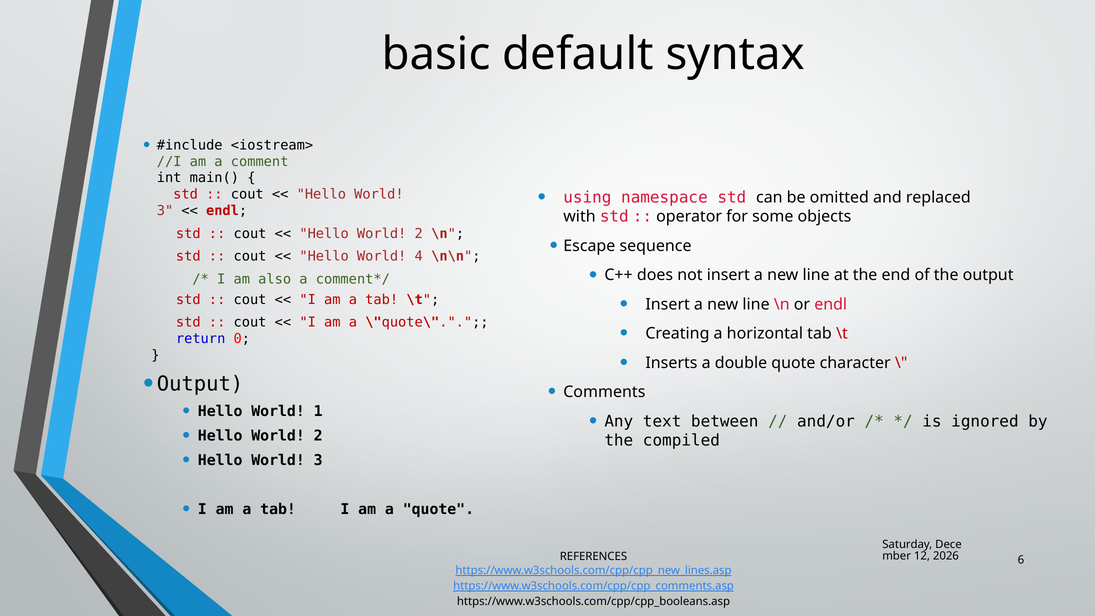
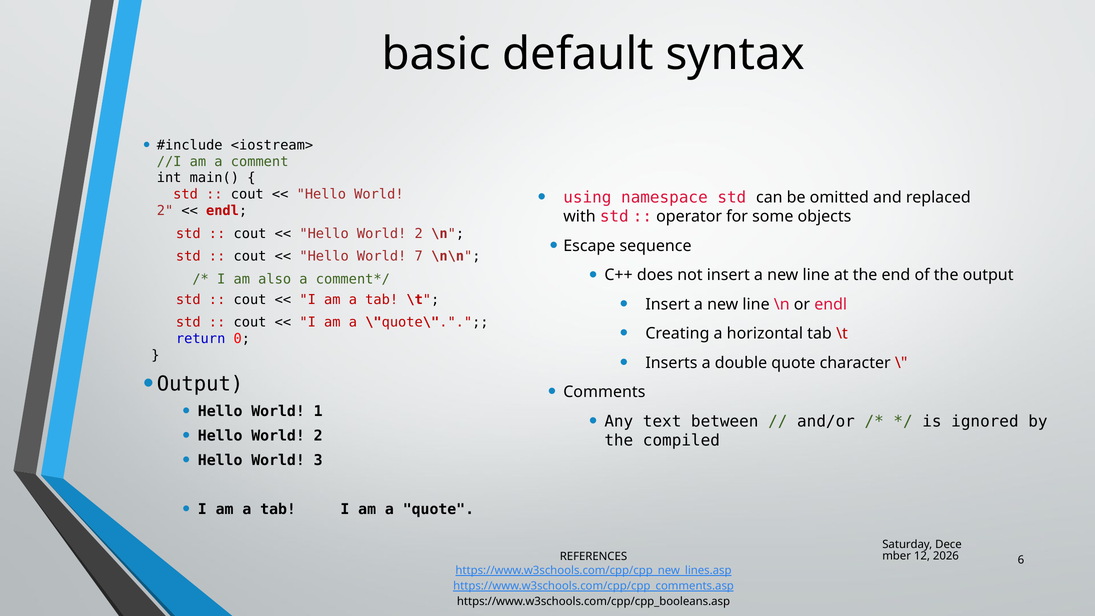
3 at (165, 211): 3 -> 2
4: 4 -> 7
